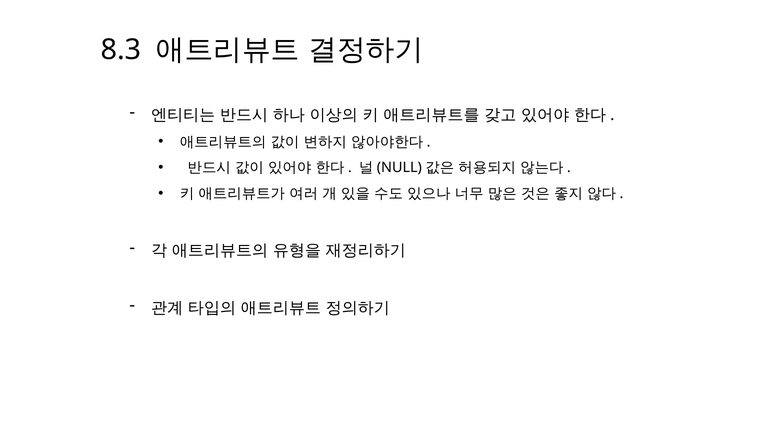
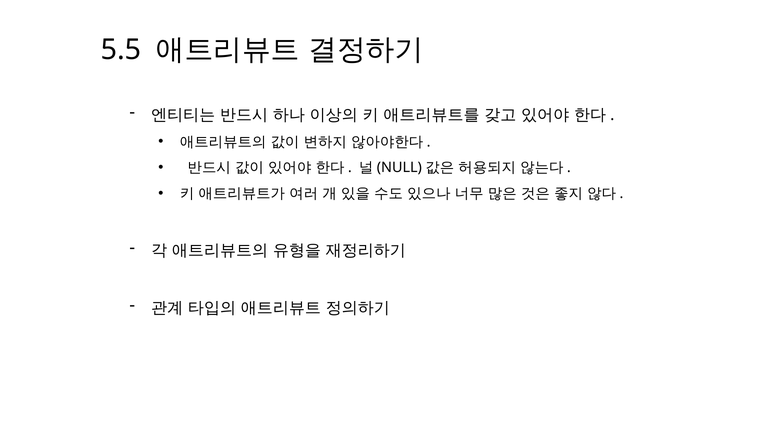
8.3: 8.3 -> 5.5
